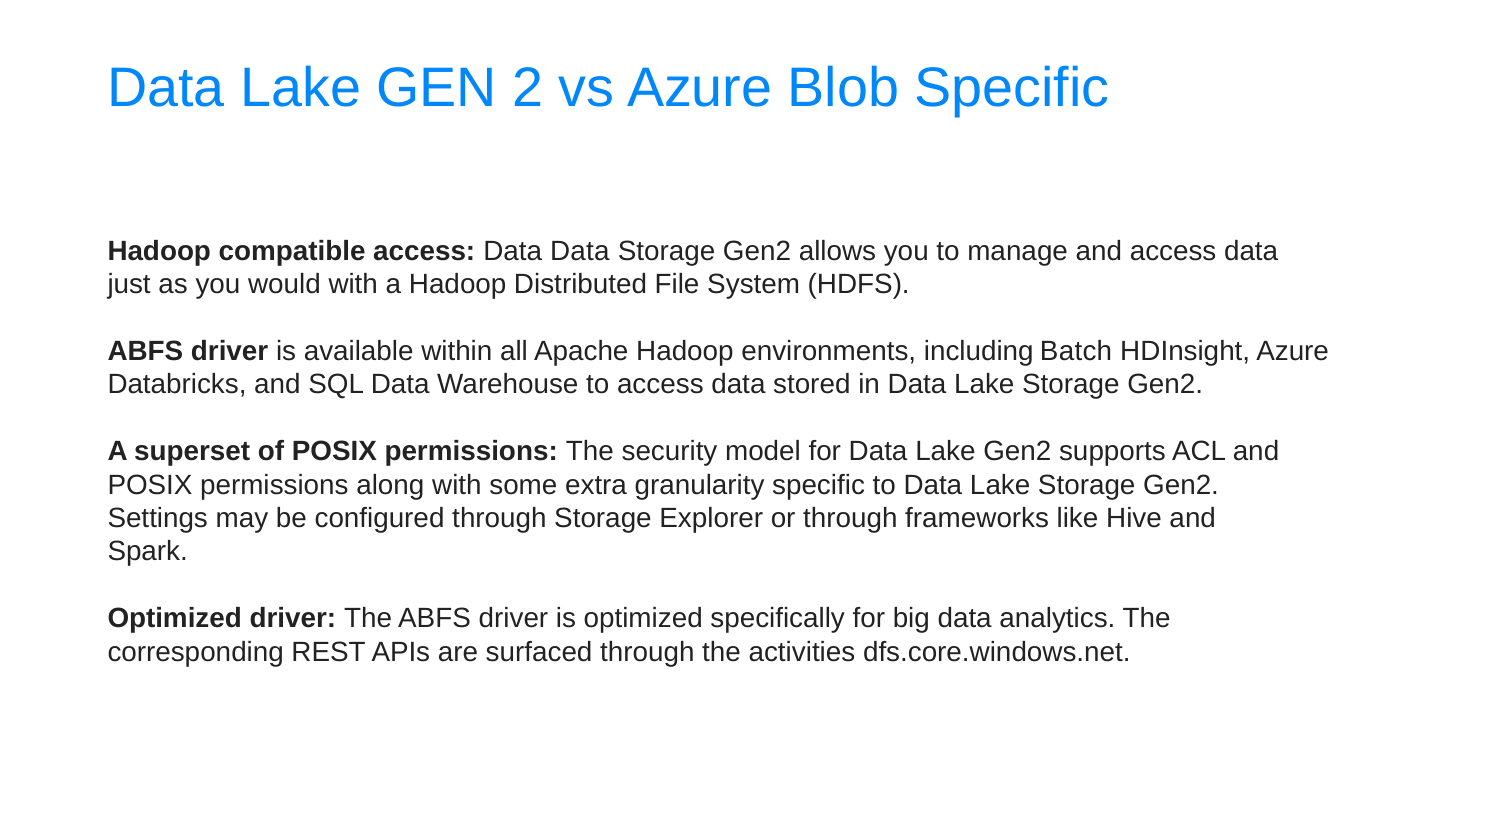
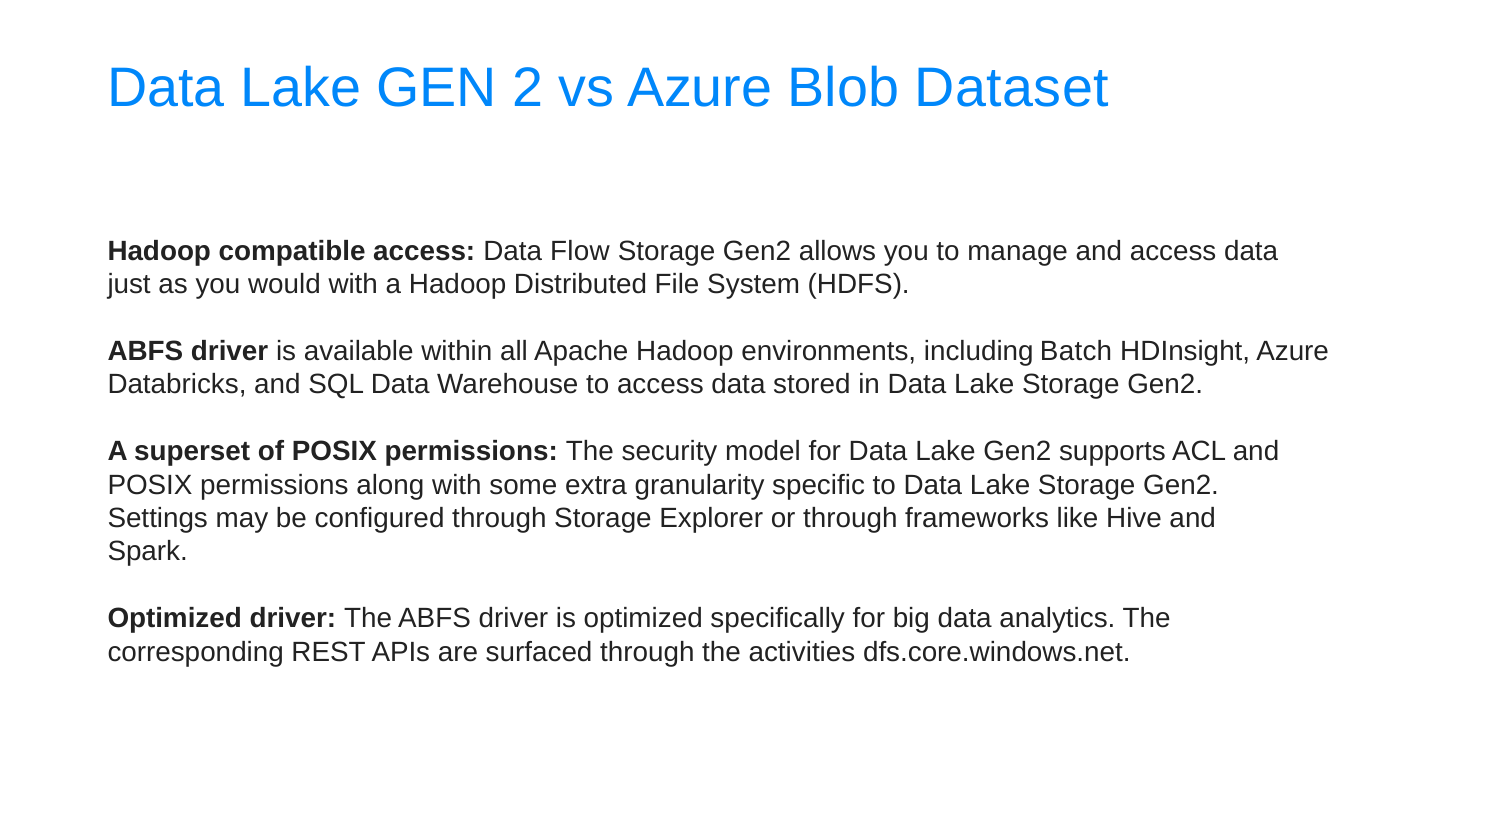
Blob Specific: Specific -> Dataset
Data Data: Data -> Flow
